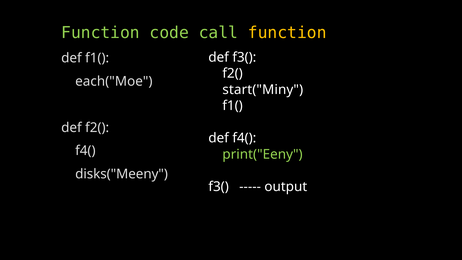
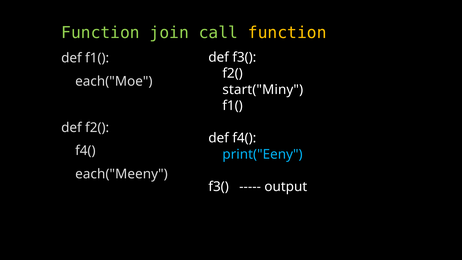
code: code -> join
print("Eeny colour: light green -> light blue
disks("Meeny: disks("Meeny -> each("Meeny
